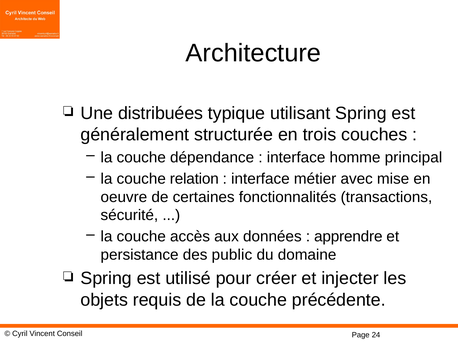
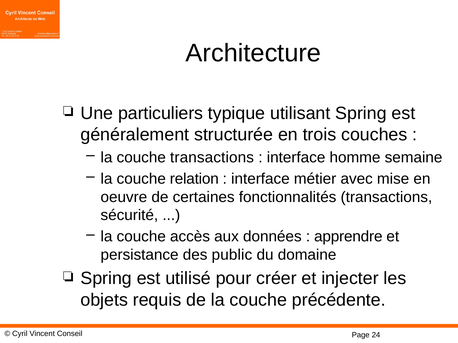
distribuées: distribuées -> particuliers
couche dépendance: dépendance -> transactions
principal: principal -> semaine
